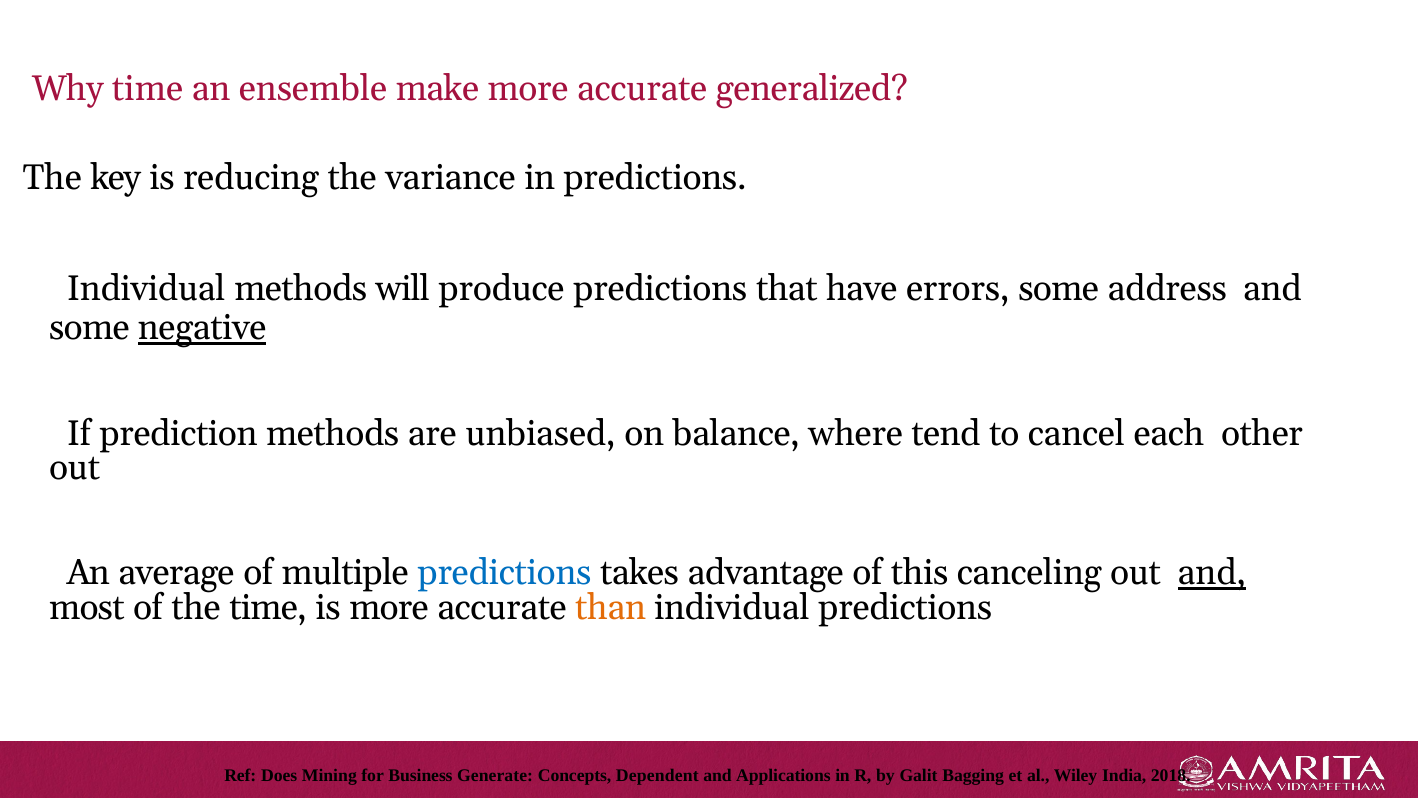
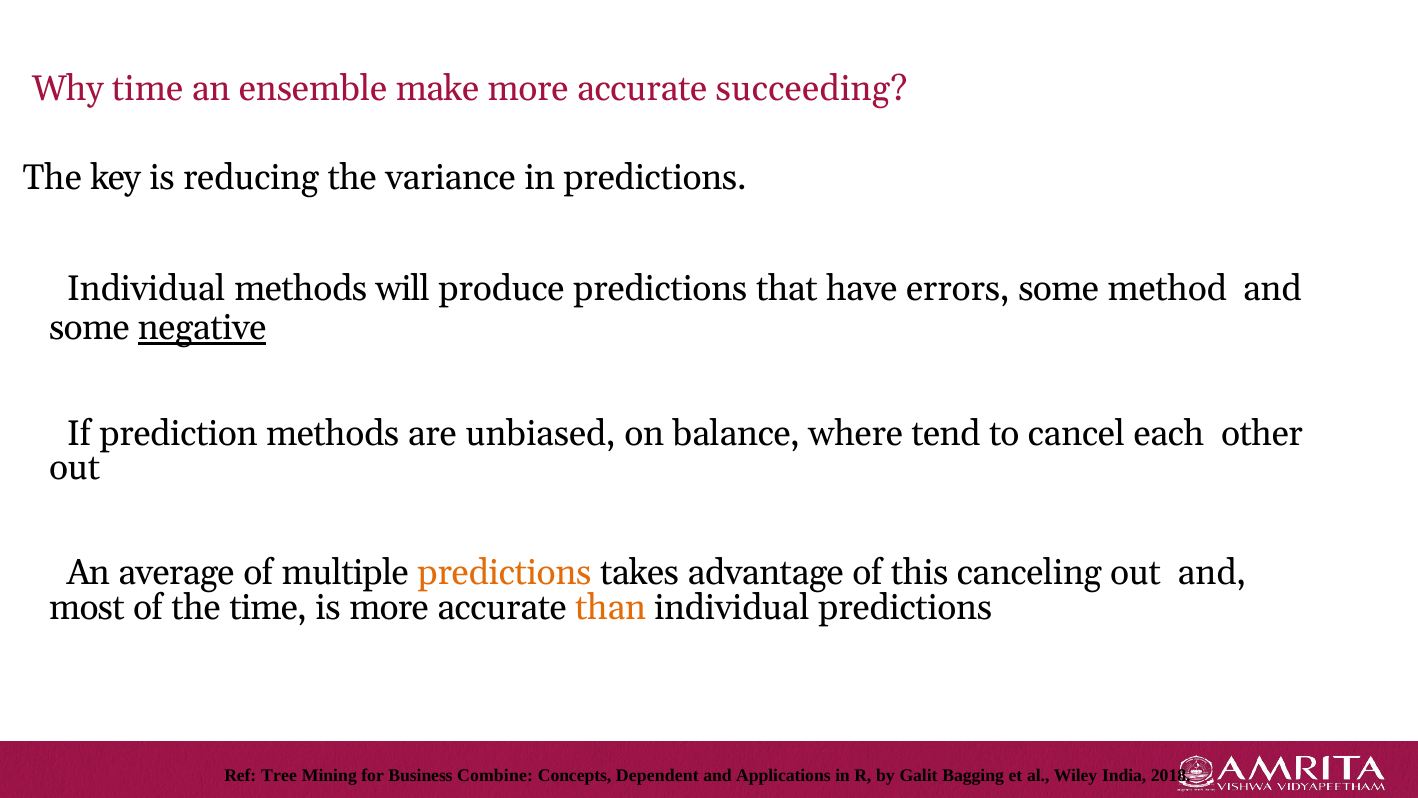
generalized: generalized -> succeeding
address: address -> method
predictions at (505, 573) colour: blue -> orange
and at (1212, 573) underline: present -> none
Does: Does -> Tree
Generate: Generate -> Combine
